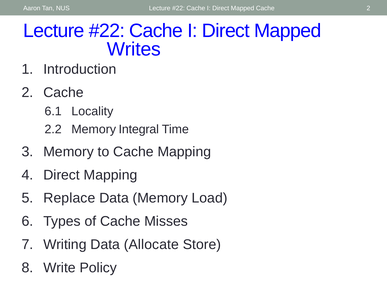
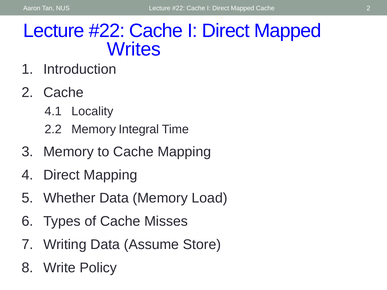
6.1: 6.1 -> 4.1
Replace: Replace -> Whether
Allocate: Allocate -> Assume
